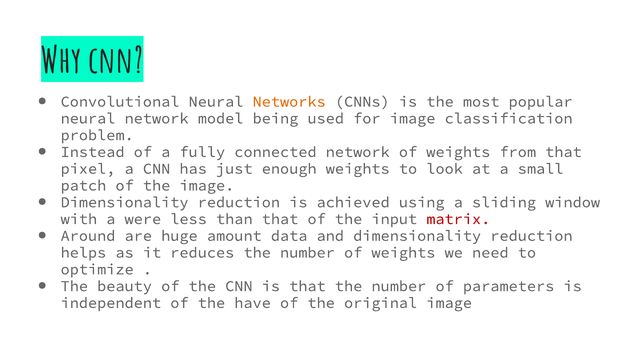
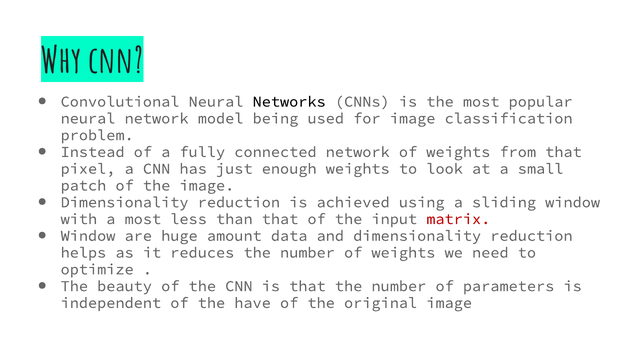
Networks colour: orange -> black
a were: were -> most
Around at (88, 236): Around -> Window
